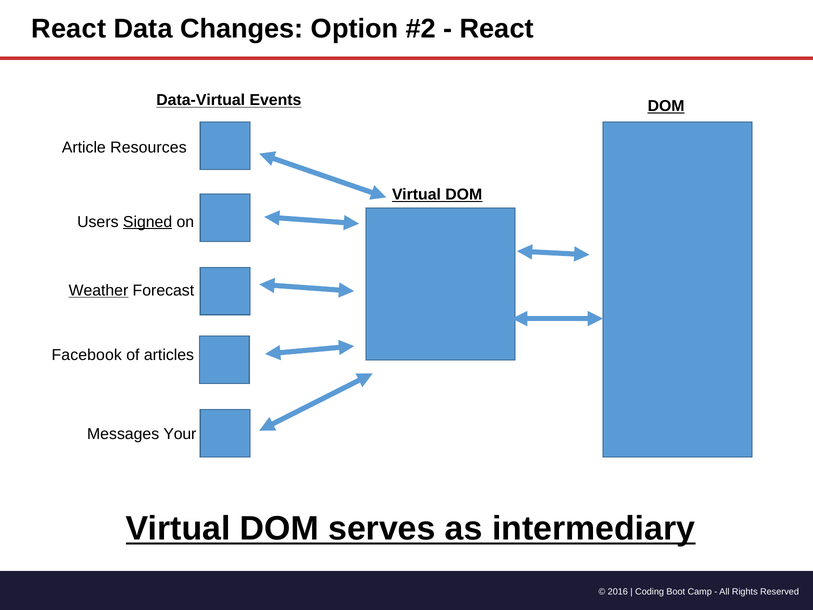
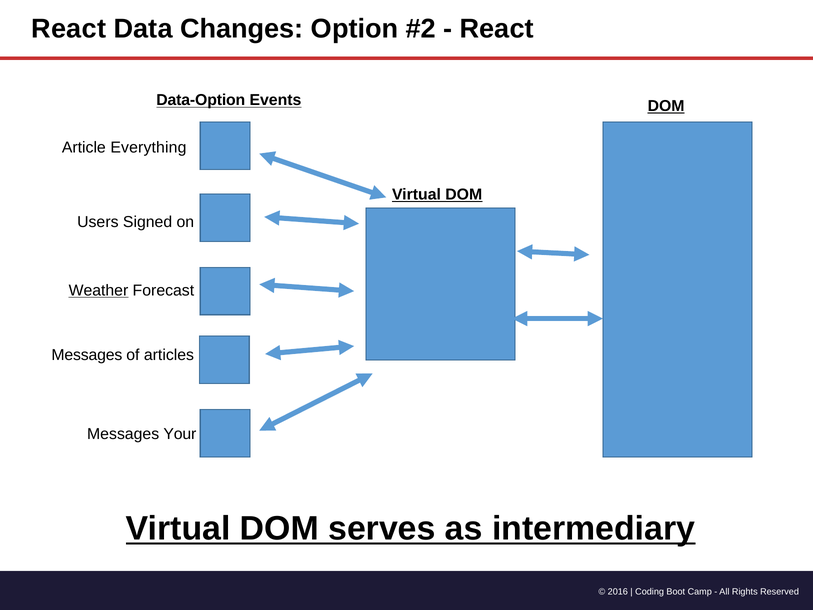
Data-Virtual: Data-Virtual -> Data-Option
Resources: Resources -> Everything
Signed underline: present -> none
Facebook at (87, 355): Facebook -> Messages
